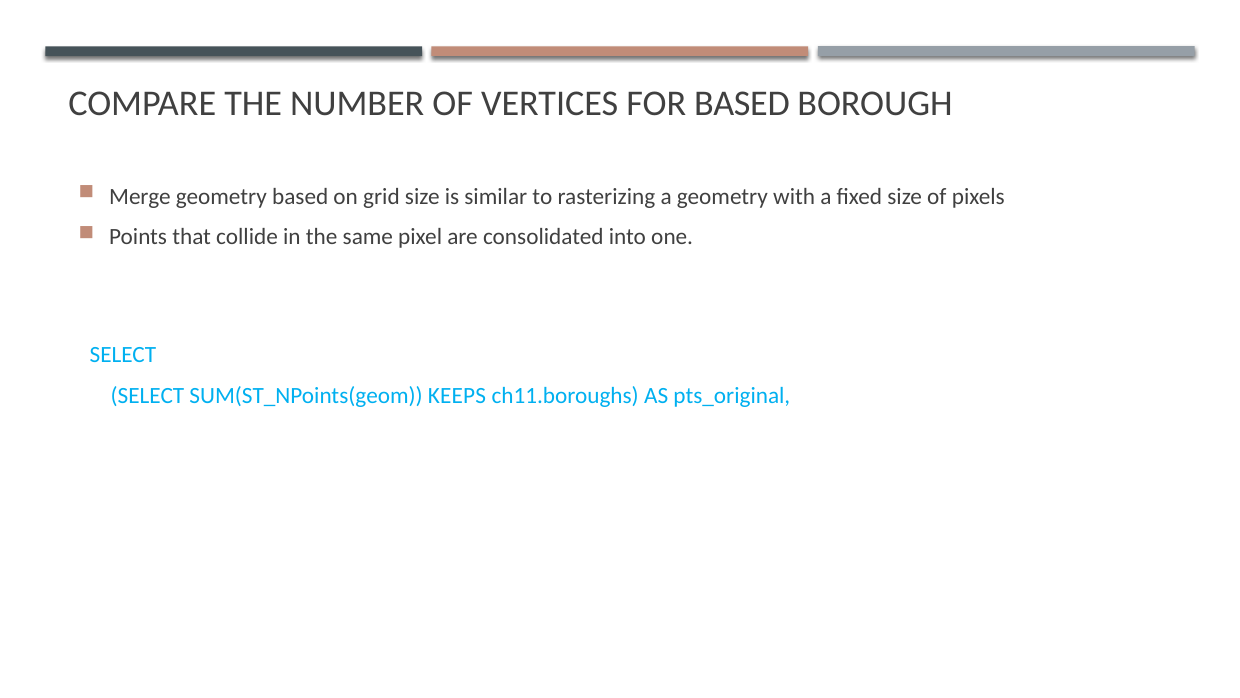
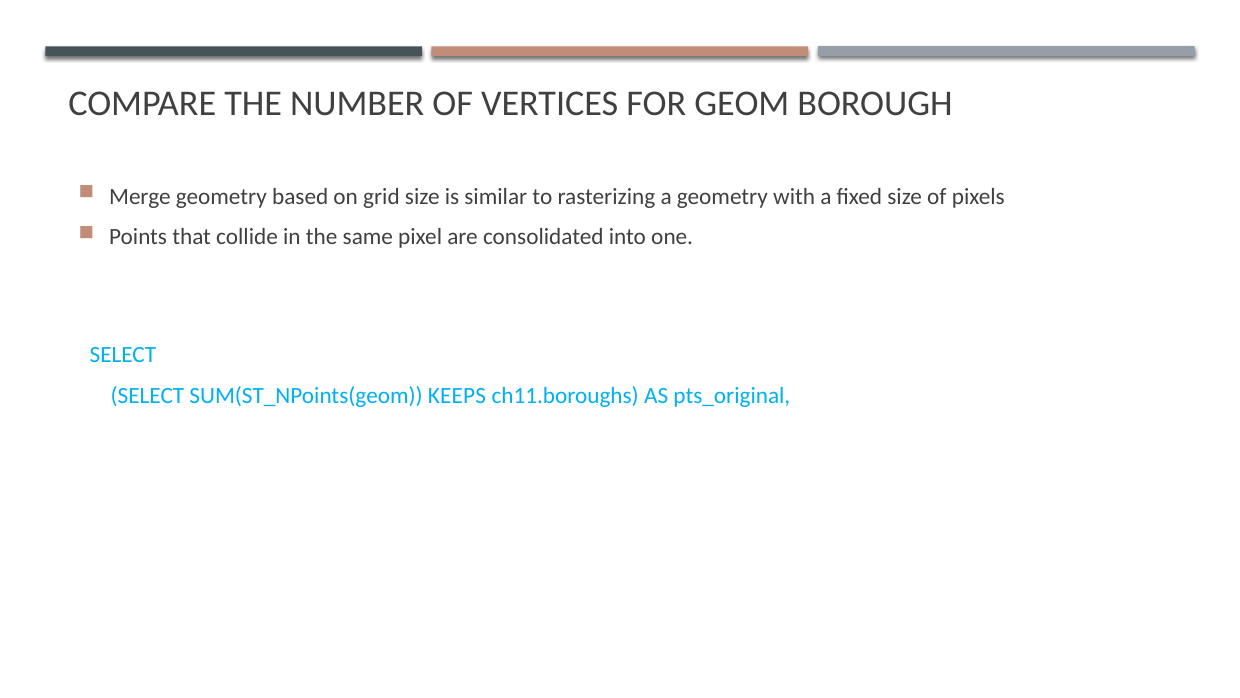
FOR BASED: BASED -> GEOM
